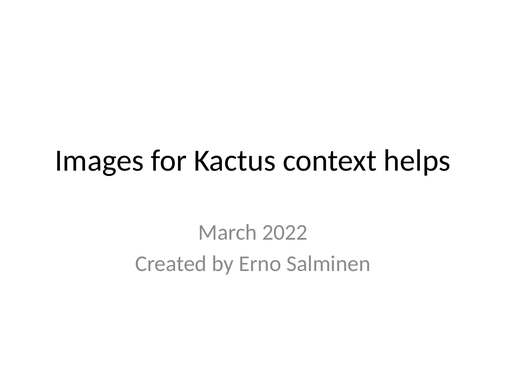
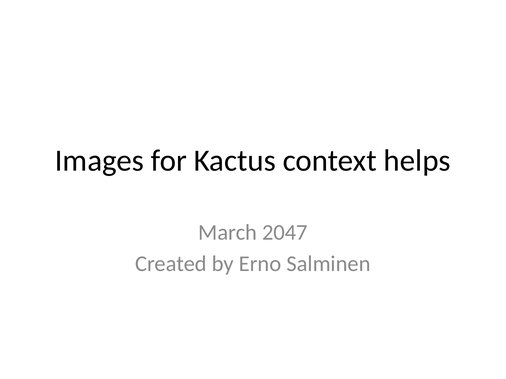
2022: 2022 -> 2047
